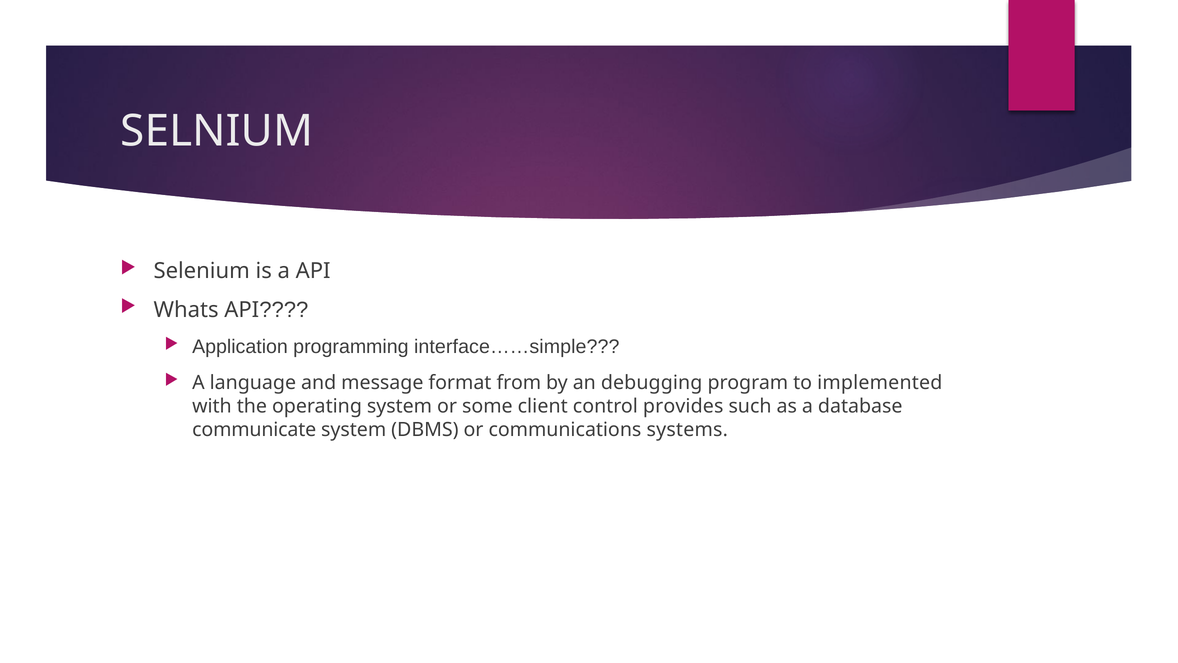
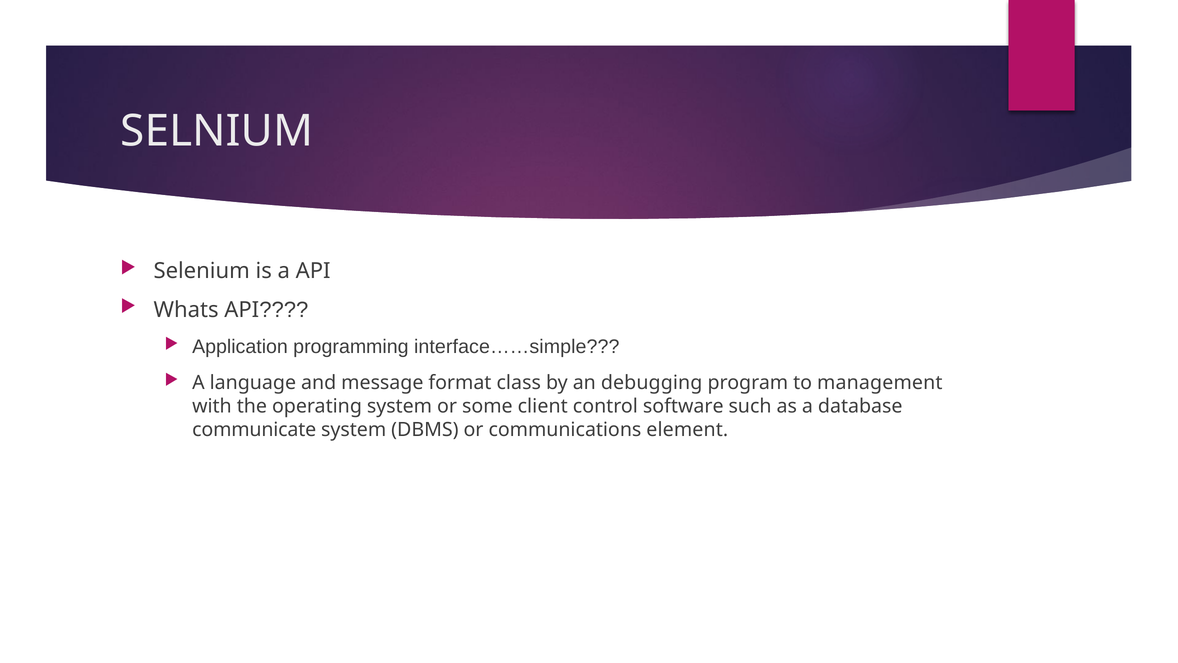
from: from -> class
implemented: implemented -> management
provides: provides -> software
systems: systems -> element
